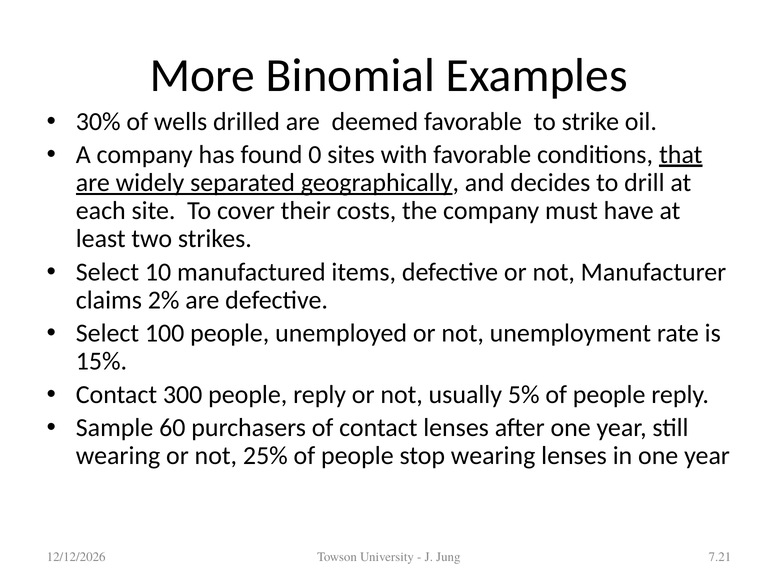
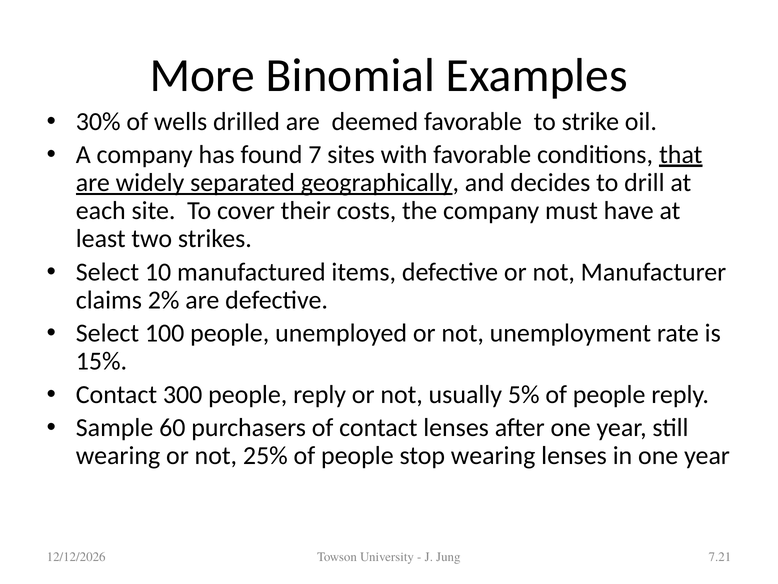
0: 0 -> 7
